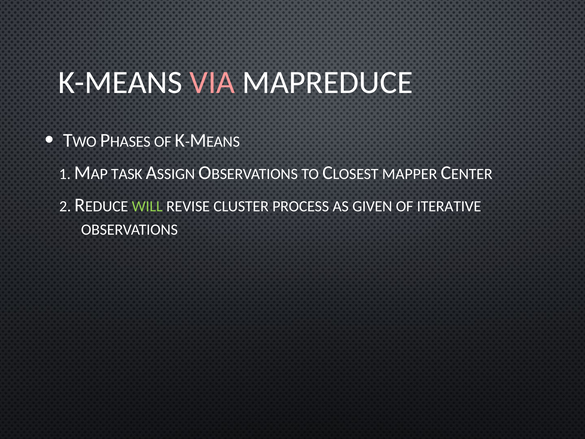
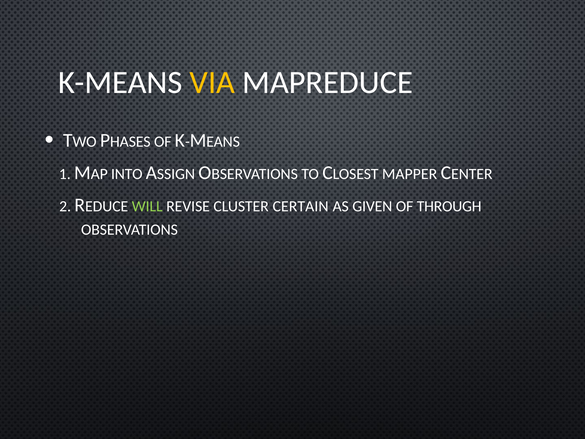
VIA colour: pink -> yellow
TASK: TASK -> INTO
PROCESS: PROCESS -> CERTAIN
ITERATIVE: ITERATIVE -> THROUGH
